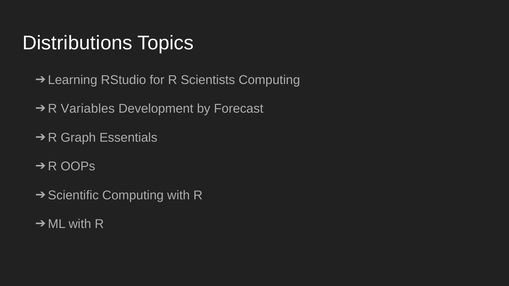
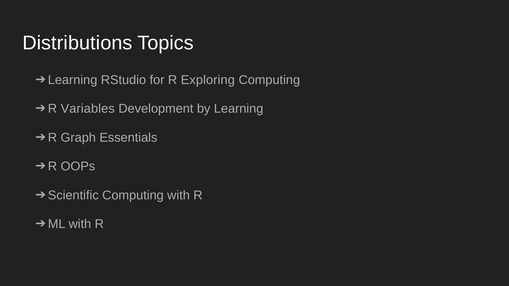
Scientists: Scientists -> Exploring
Forecast: Forecast -> Learning
